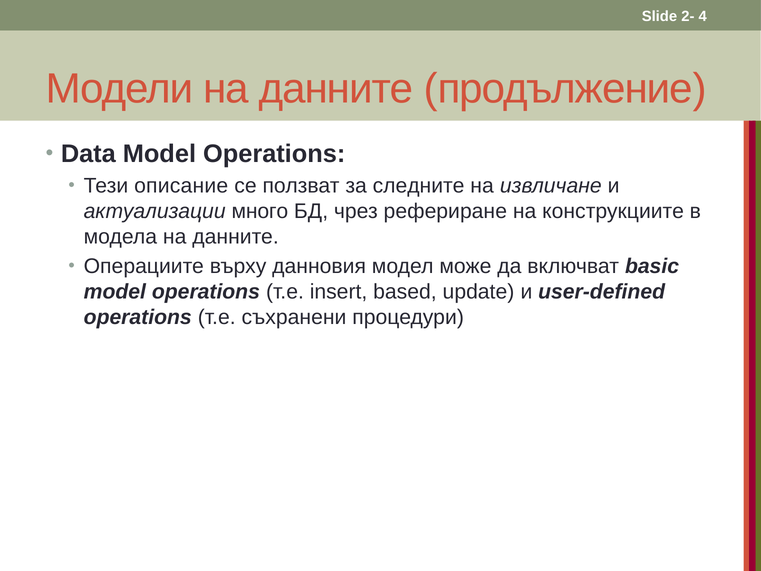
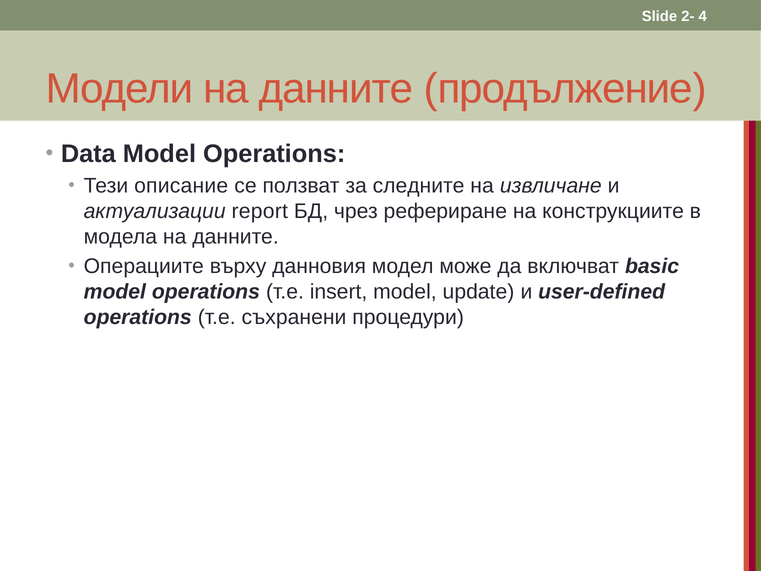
много: много -> report
insert based: based -> model
